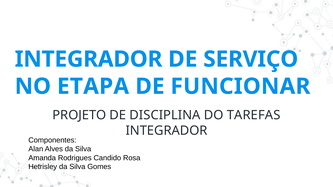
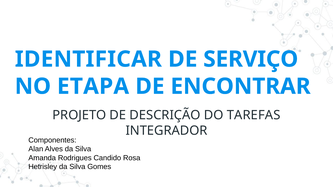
INTEGRADOR at (89, 59): INTEGRADOR -> IDENTIFICAR
FUNCIONAR: FUNCIONAR -> ENCONTRAR
DISCIPLINA: DISCIPLINA -> DESCRIÇÃO
